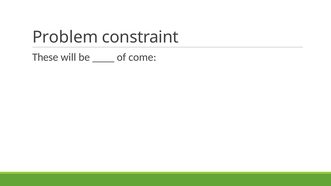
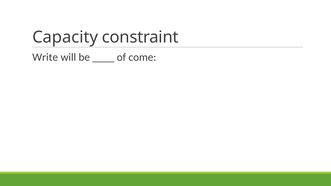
Problem: Problem -> Capacity
These: These -> Write
